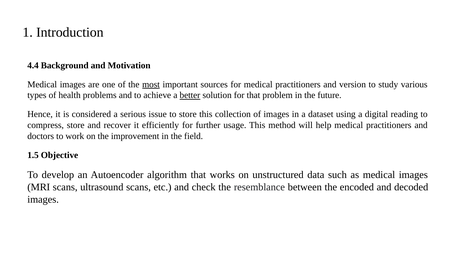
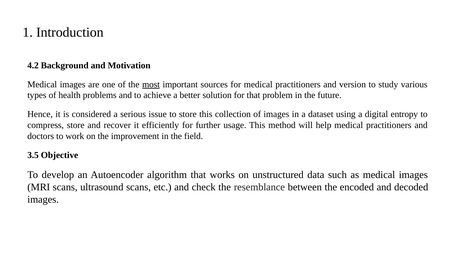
4.4: 4.4 -> 4.2
better underline: present -> none
reading: reading -> entropy
1.5: 1.5 -> 3.5
